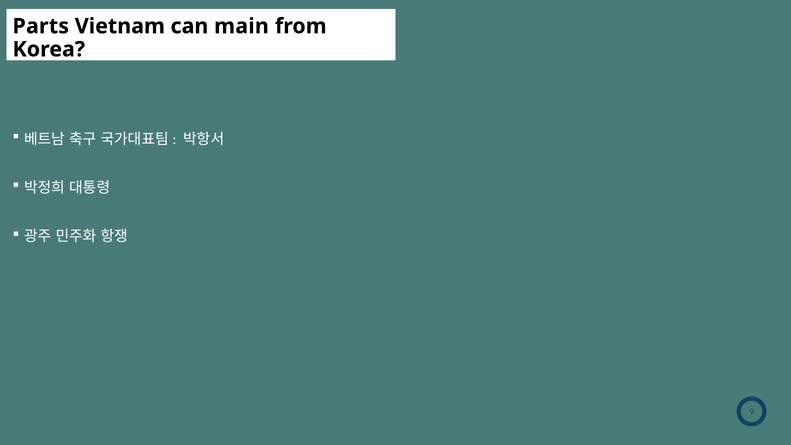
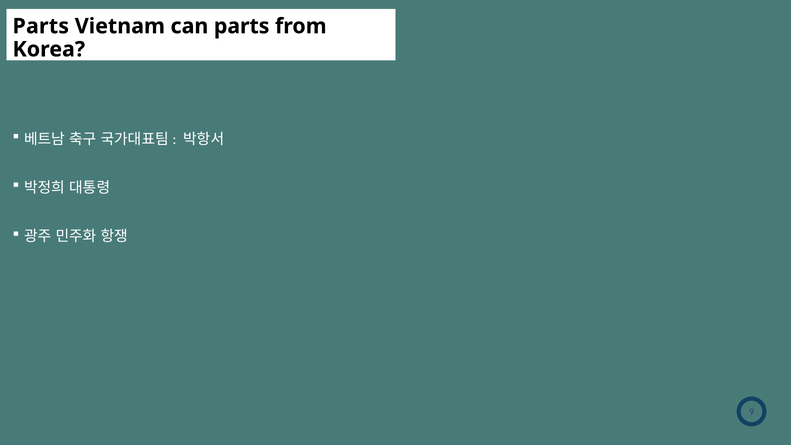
can main: main -> parts
